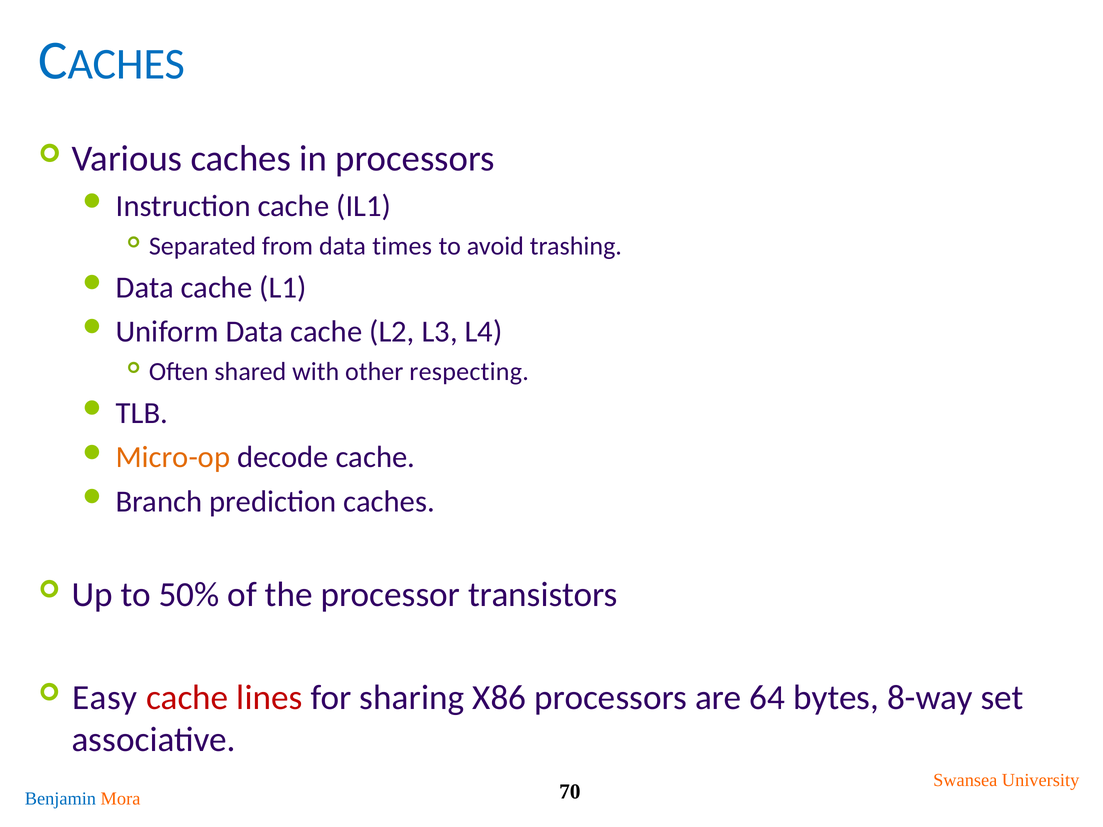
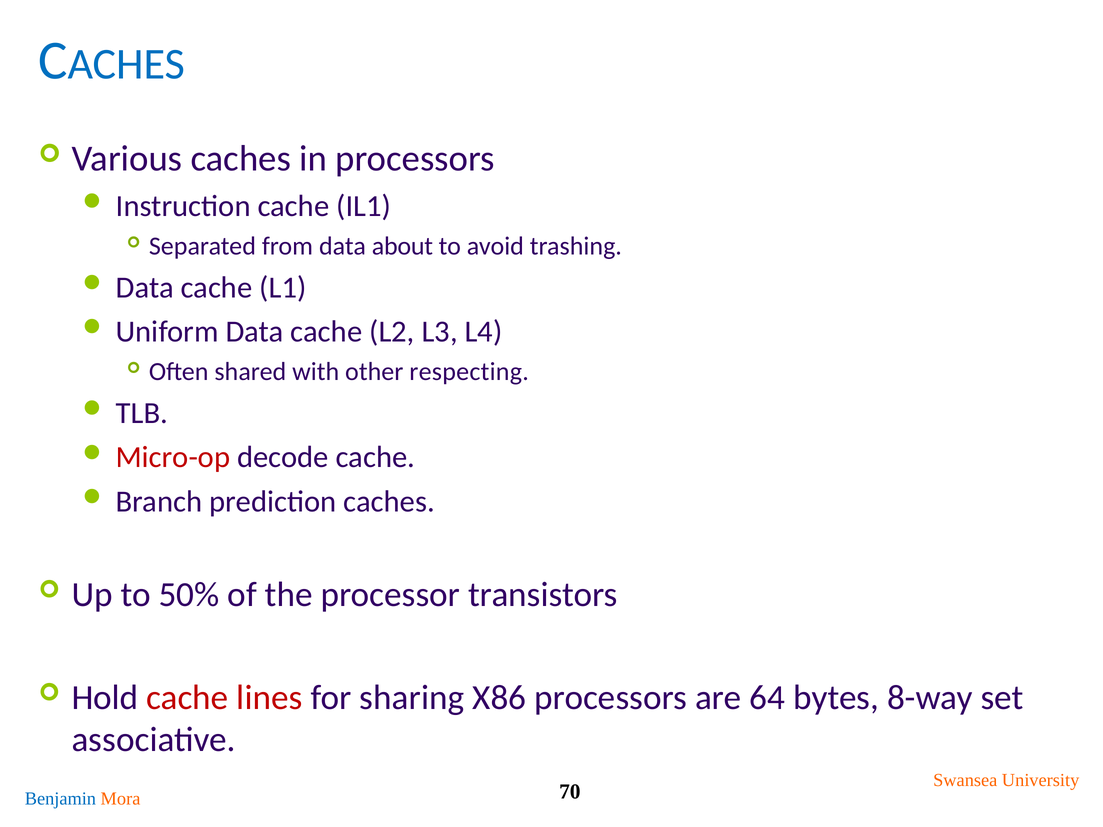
times: times -> about
Micro-op colour: orange -> red
Easy: Easy -> Hold
